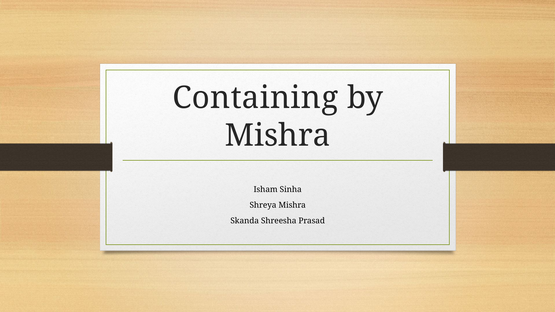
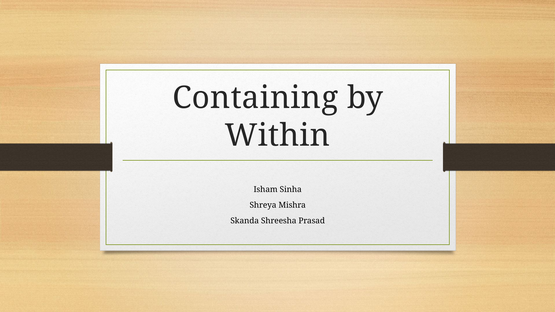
Mishra at (278, 136): Mishra -> Within
